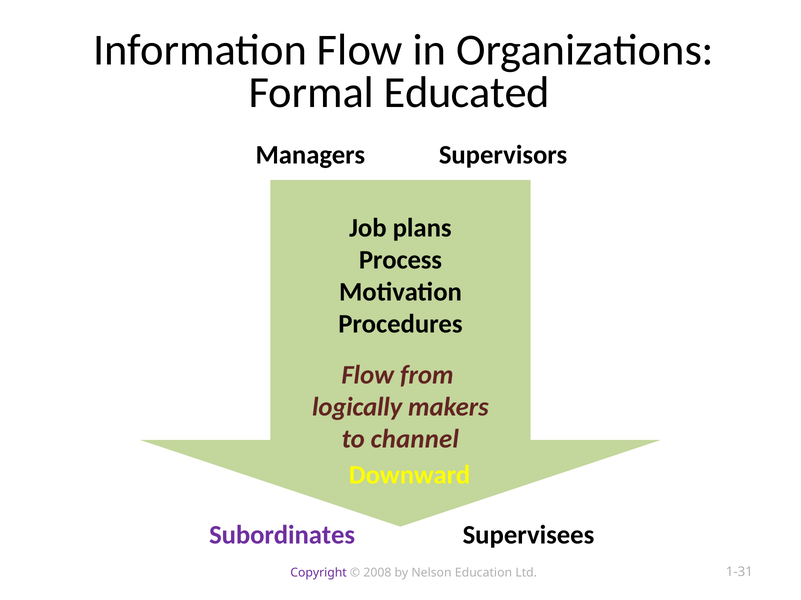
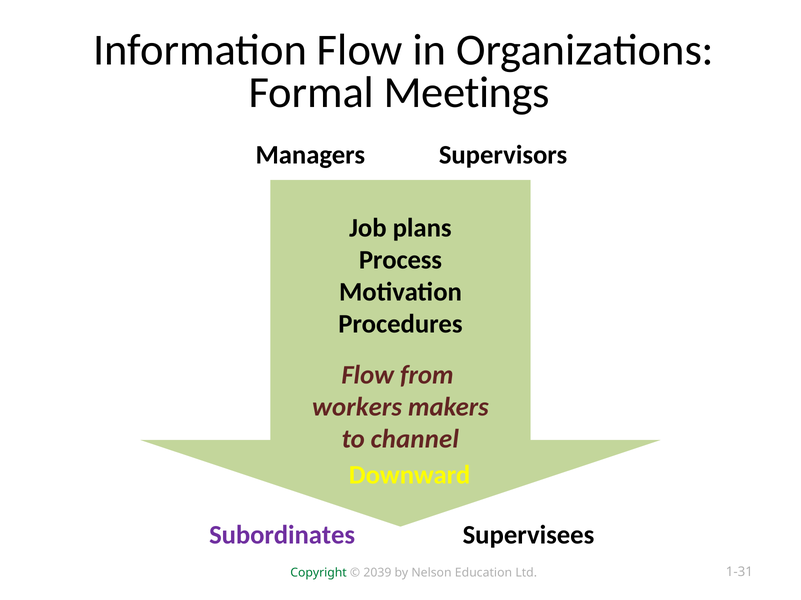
Educated: Educated -> Meetings
logically: logically -> workers
Copyright colour: purple -> green
2008: 2008 -> 2039
